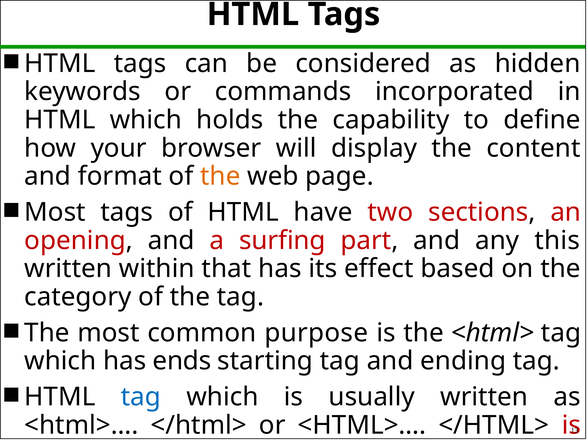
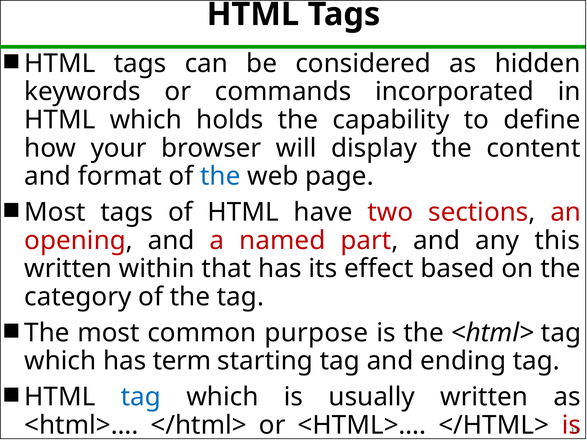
the at (220, 176) colour: orange -> blue
surfing: surfing -> named
ends: ends -> term
